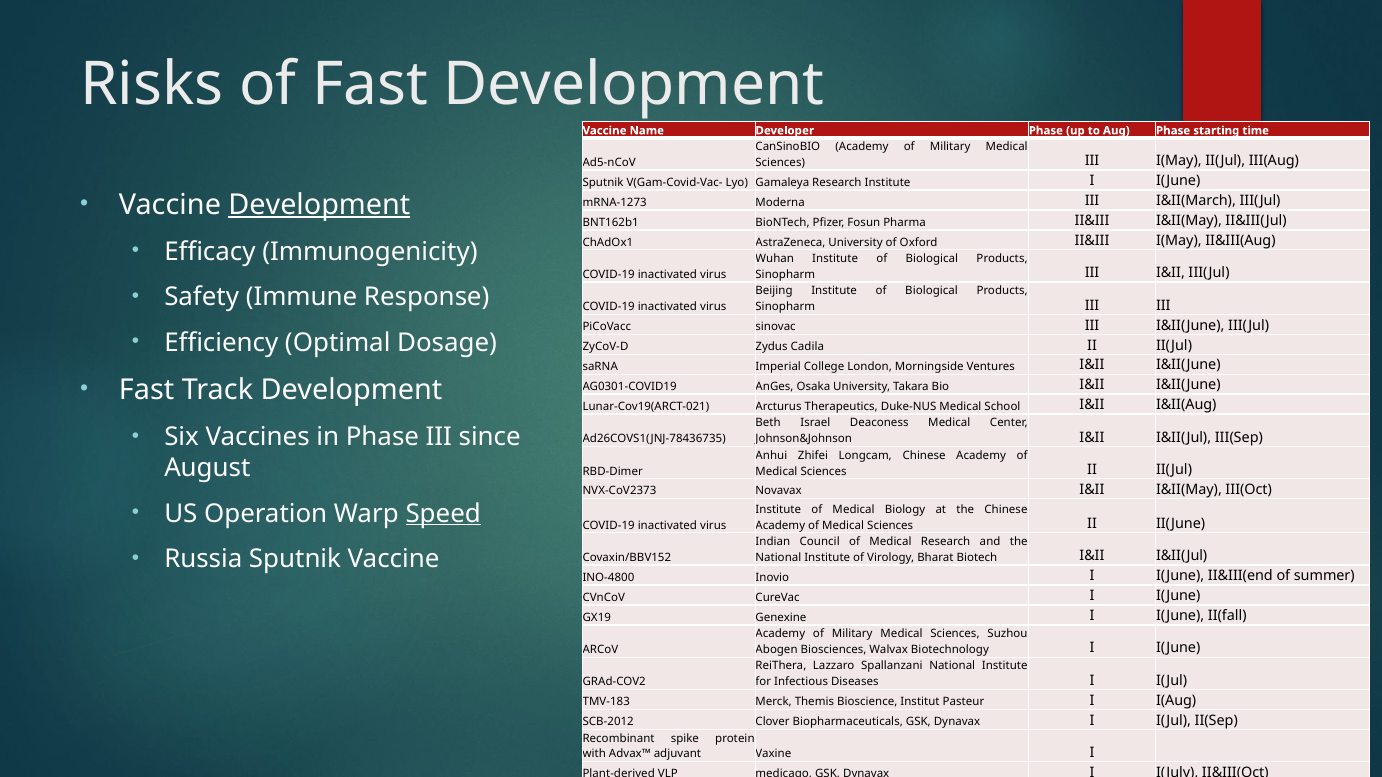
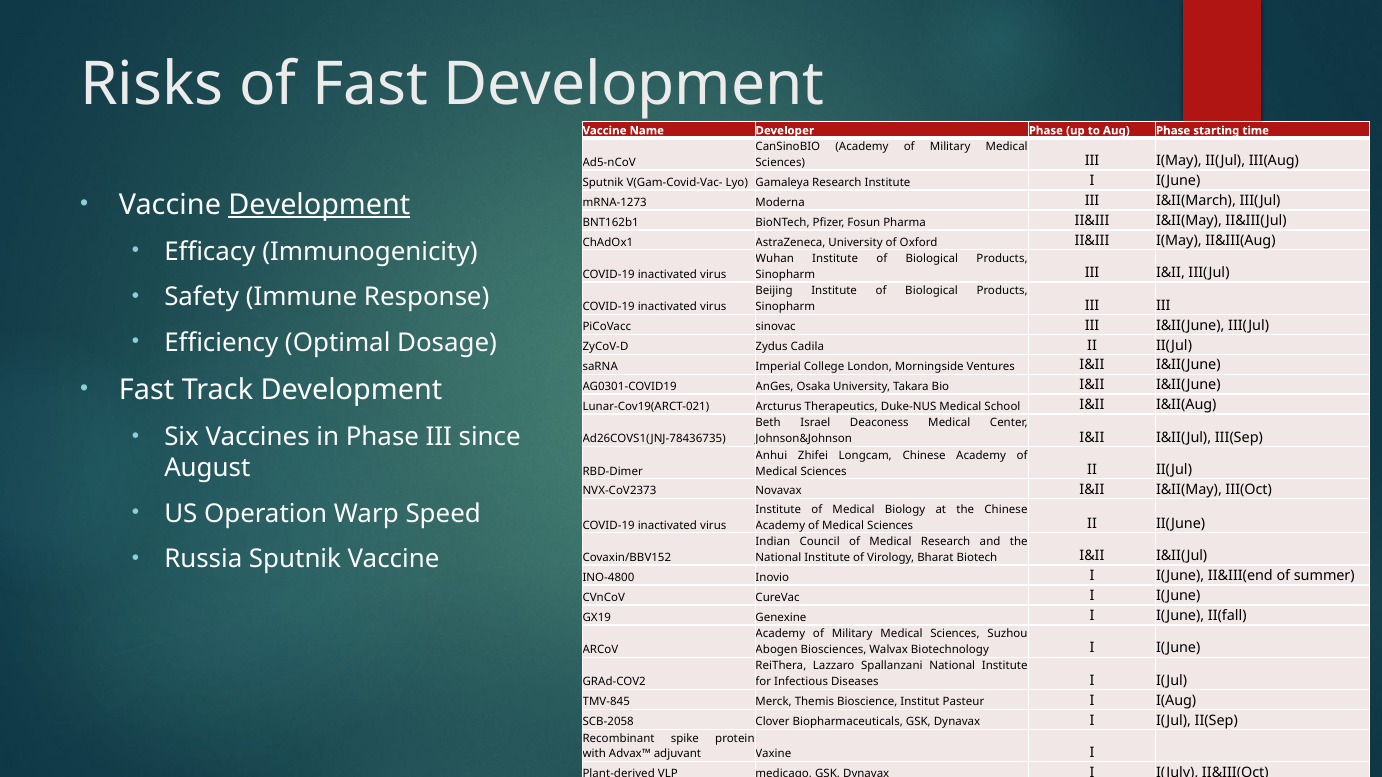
Speed underline: present -> none
TMV-183: TMV-183 -> TMV-845
SCB-2012: SCB-2012 -> SCB-2058
